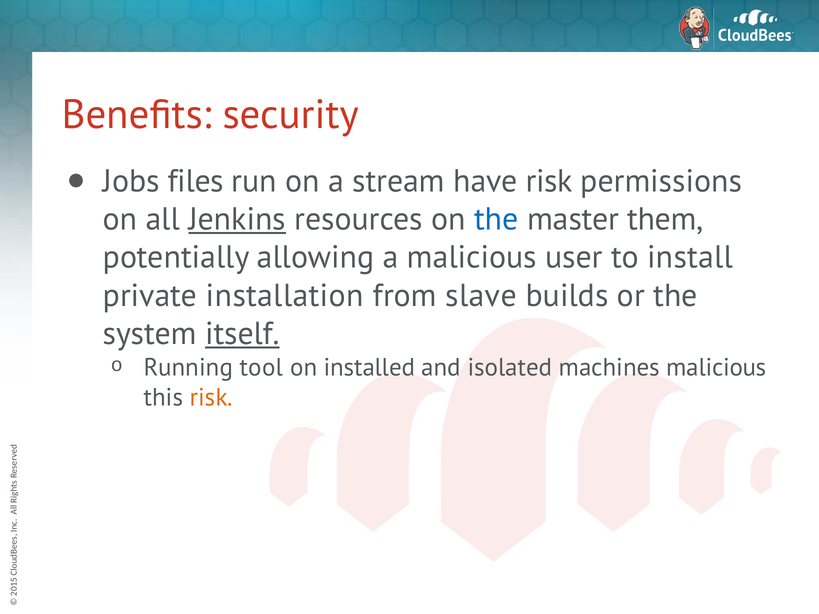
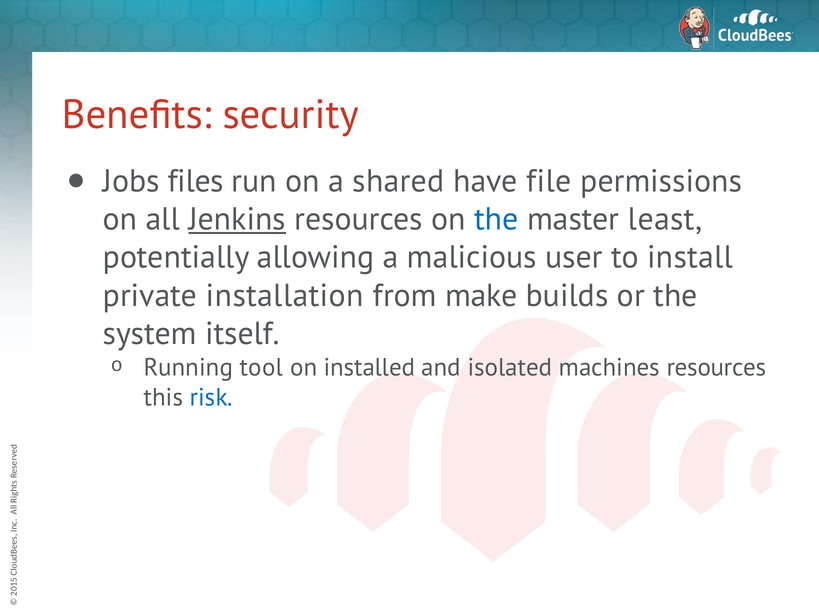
stream: stream -> shared
have risk: risk -> file
them: them -> least
slave: slave -> make
itself underline: present -> none
machines malicious: malicious -> resources
risk at (211, 398) colour: orange -> blue
